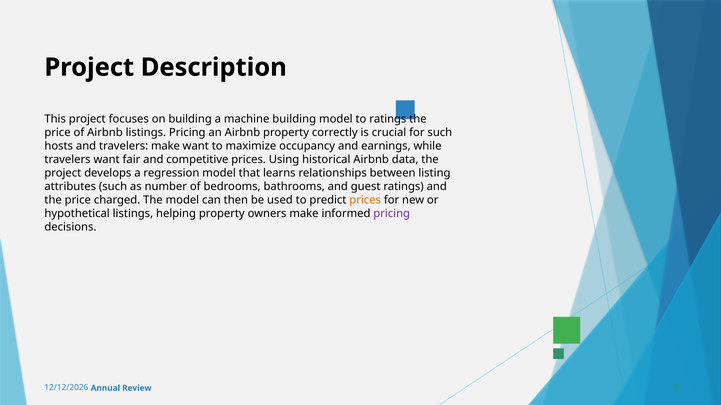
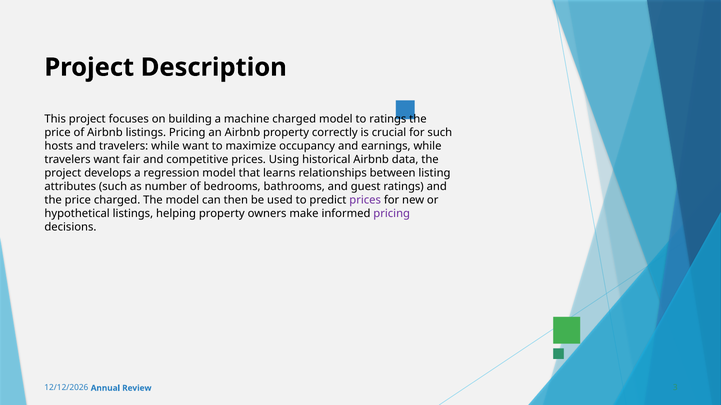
machine building: building -> charged
travelers make: make -> while
prices at (365, 200) colour: orange -> purple
